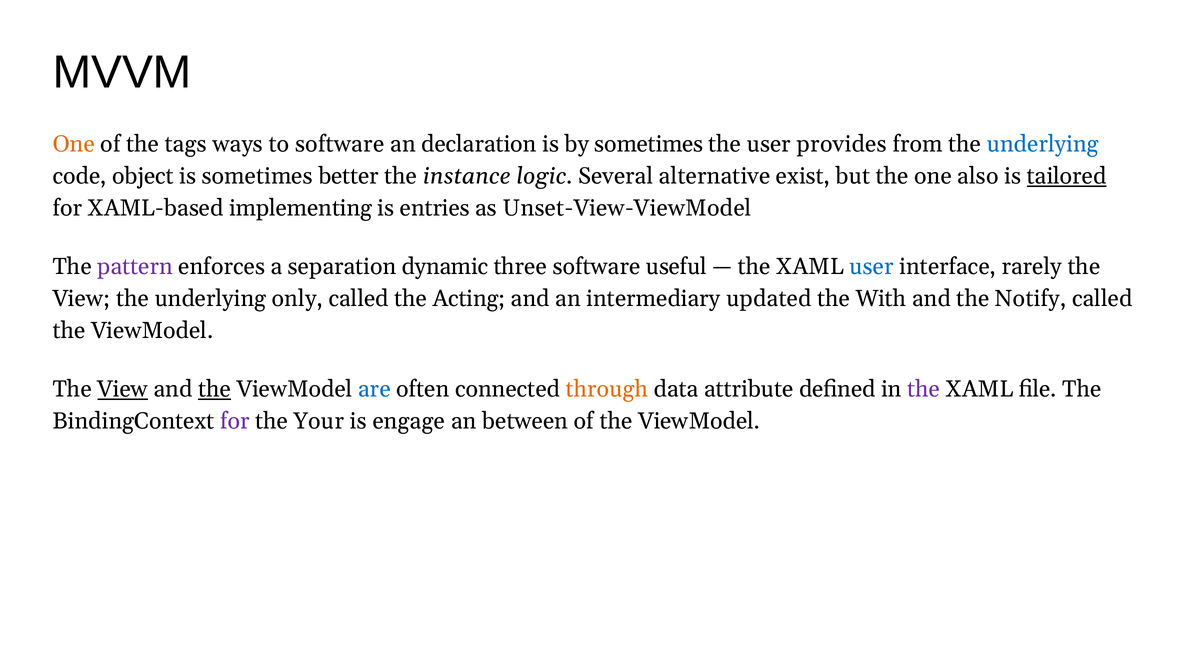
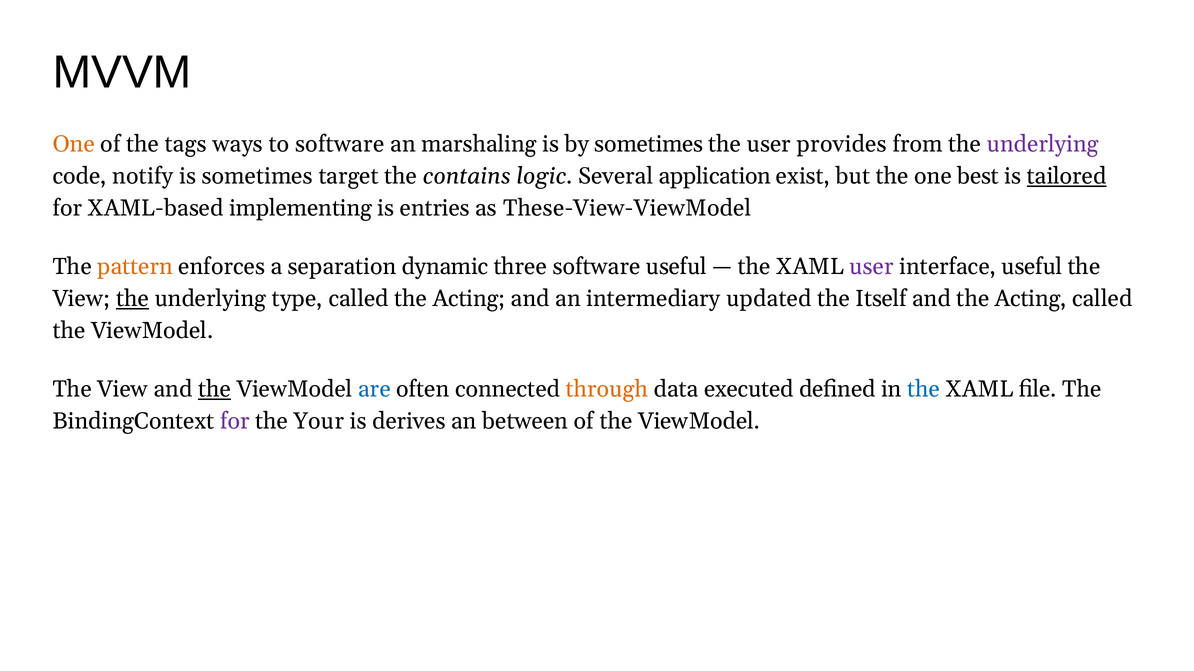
declaration: declaration -> marshaling
underlying at (1043, 144) colour: blue -> purple
object: object -> notify
better: better -> target
instance: instance -> contains
alternative: alternative -> application
also: also -> best
Unset-View-ViewModel: Unset-View-ViewModel -> These-View-ViewModel
pattern colour: purple -> orange
user at (872, 267) colour: blue -> purple
interface rarely: rarely -> useful
the at (133, 299) underline: none -> present
only: only -> type
With: With -> Itself
and the Notify: Notify -> Acting
View at (123, 390) underline: present -> none
attribute: attribute -> executed
the at (924, 390) colour: purple -> blue
engage: engage -> derives
